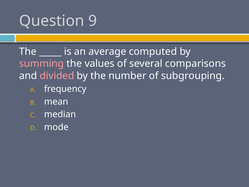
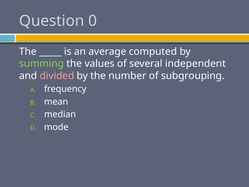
9: 9 -> 0
summing colour: pink -> light green
comparisons: comparisons -> independent
